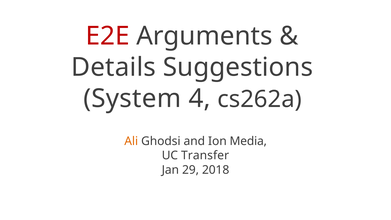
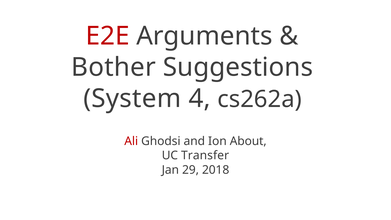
Details: Details -> Bother
Ali colour: orange -> red
Media: Media -> About
